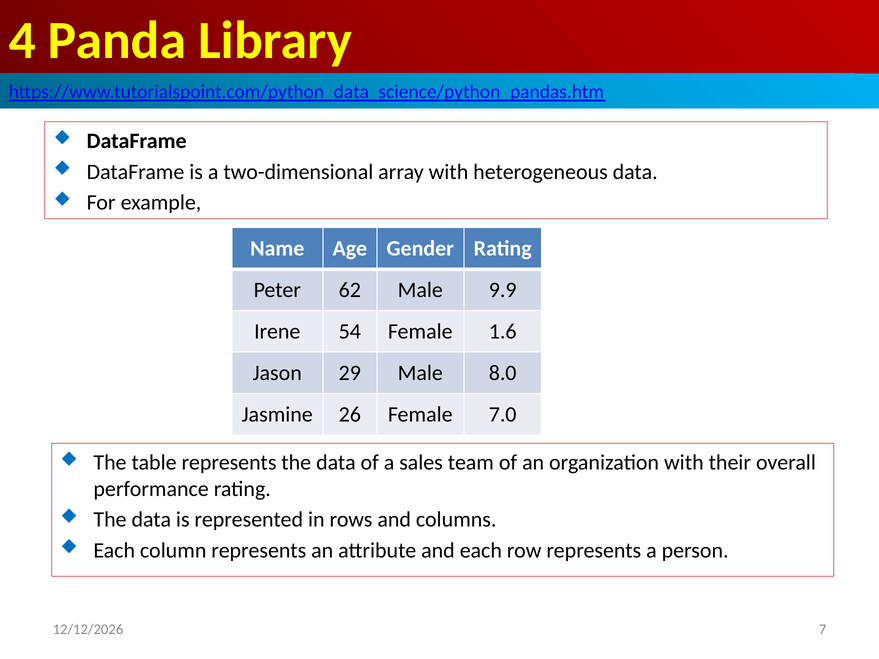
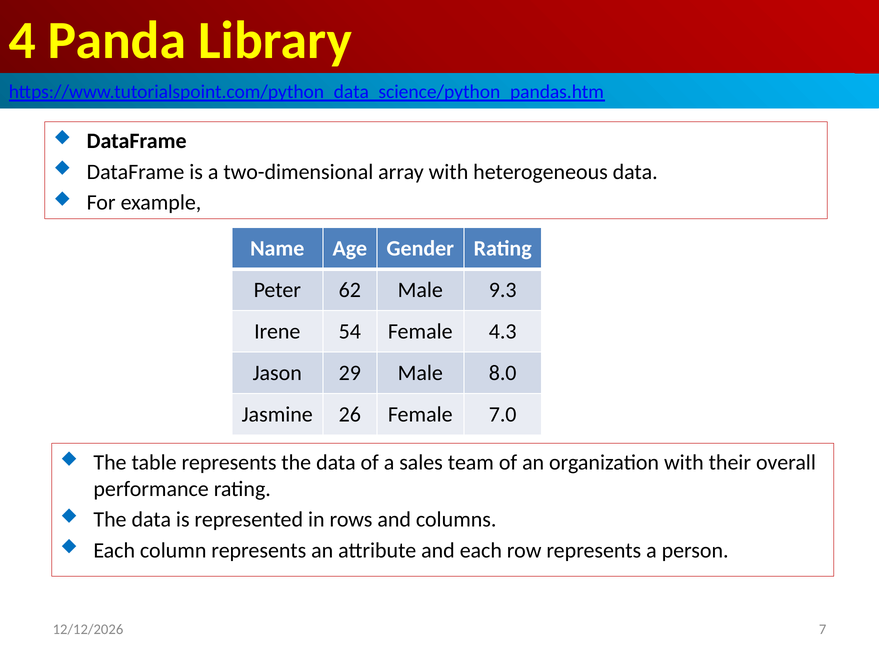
9.9: 9.9 -> 9.3
1.6: 1.6 -> 4.3
